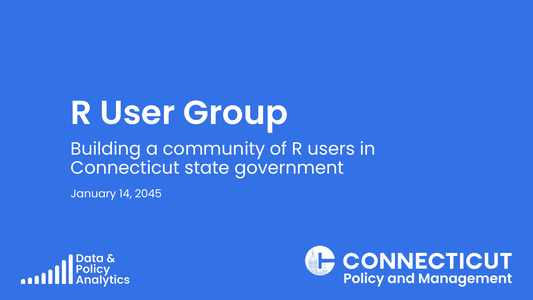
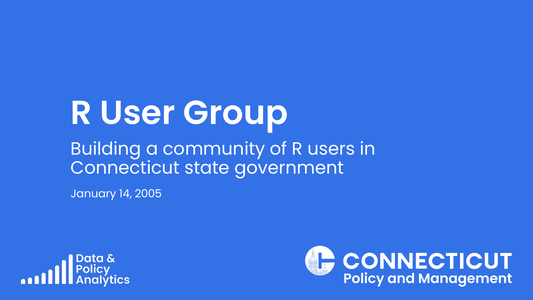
2045: 2045 -> 2005
